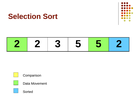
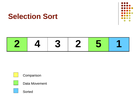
2 2: 2 -> 4
3 5: 5 -> 2
5 2: 2 -> 1
